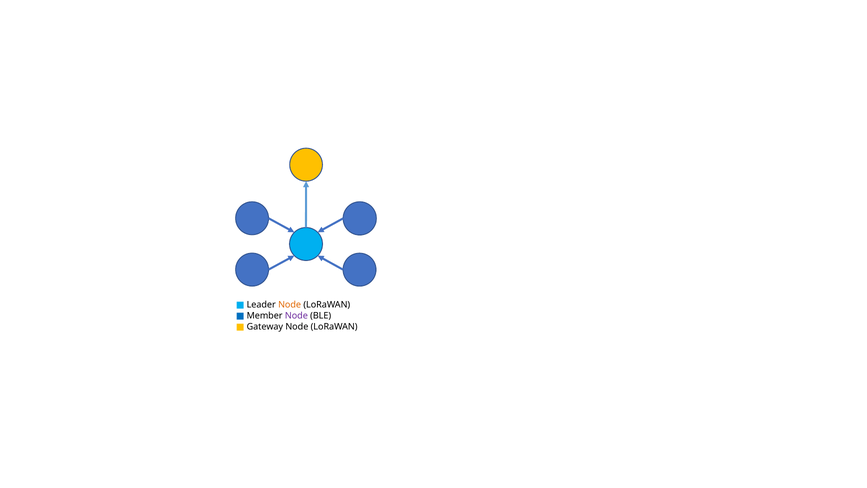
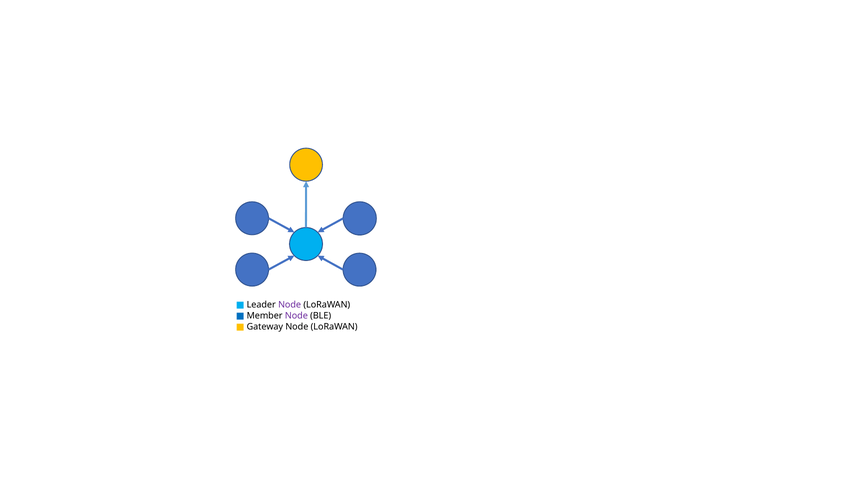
Node at (290, 305) colour: orange -> purple
